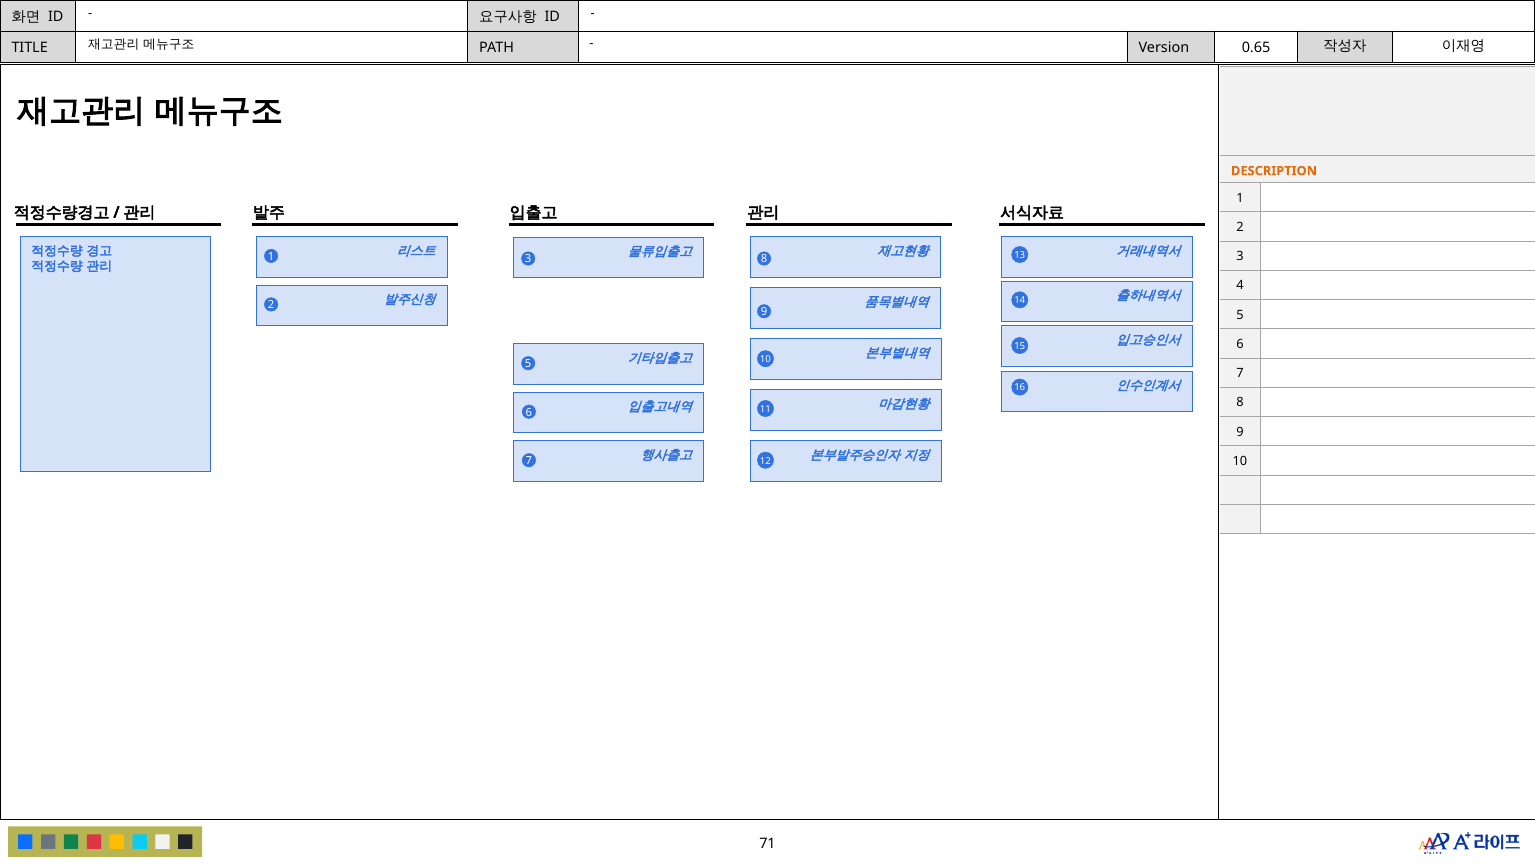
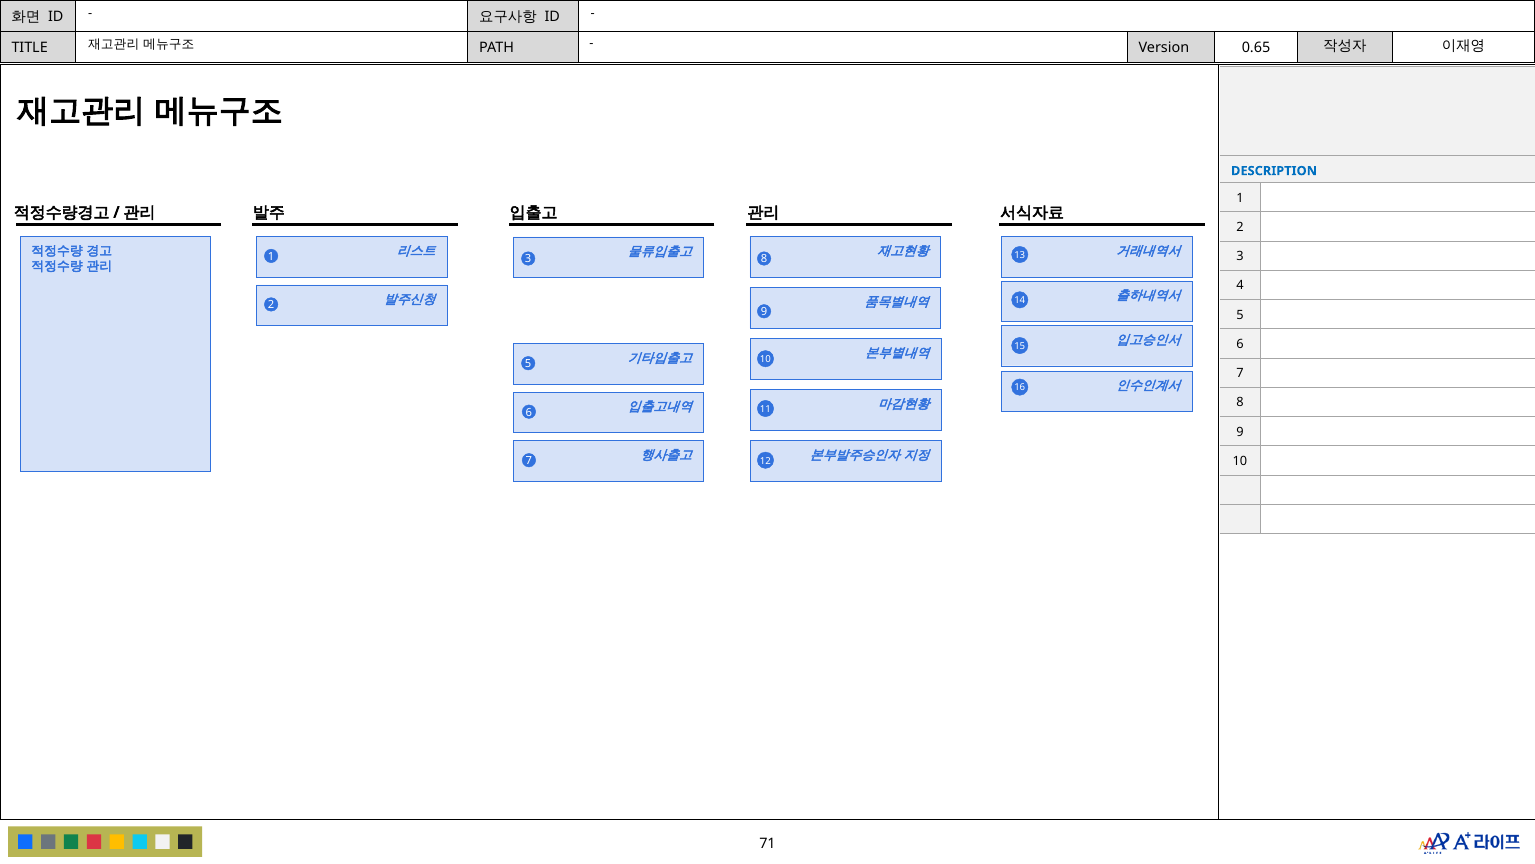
DESCRIPTION colour: orange -> blue
